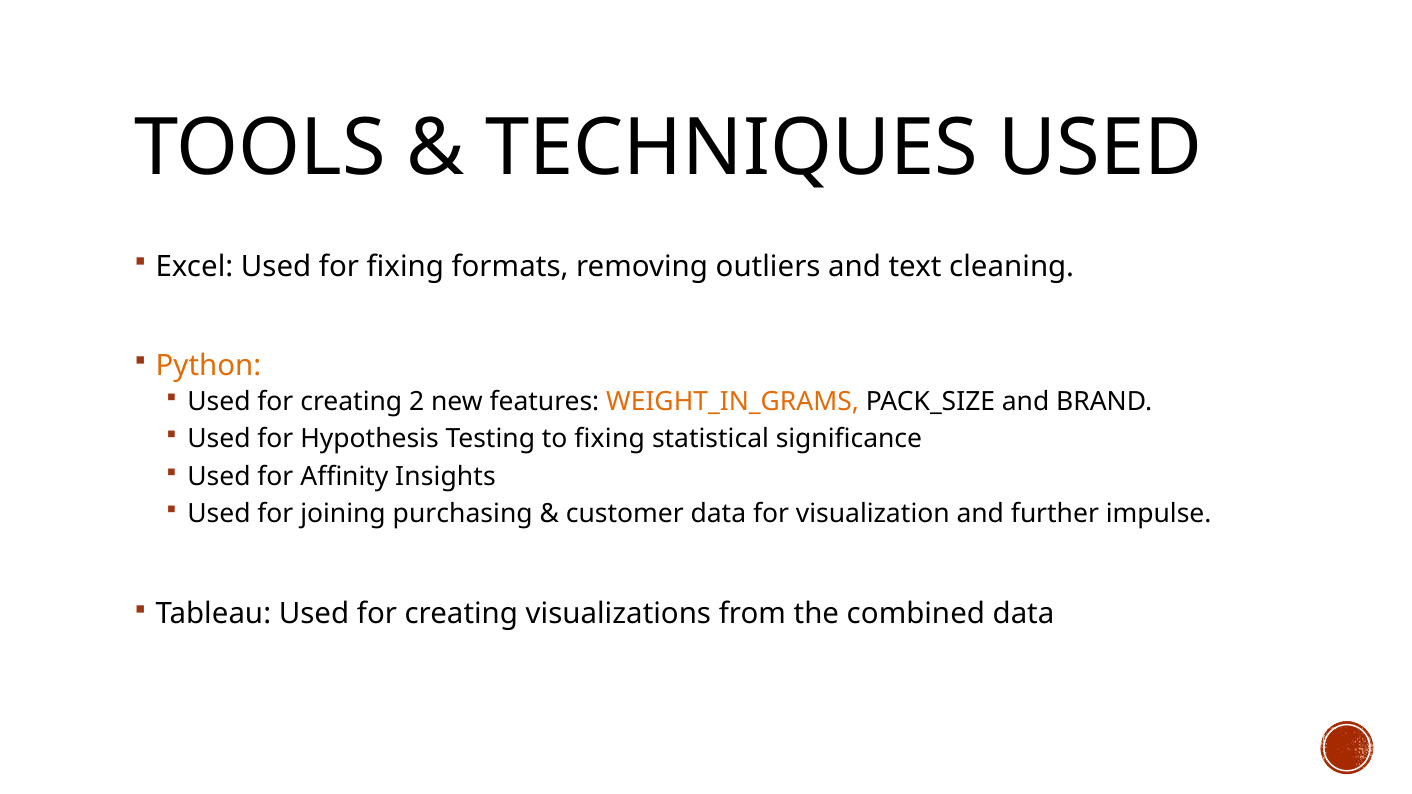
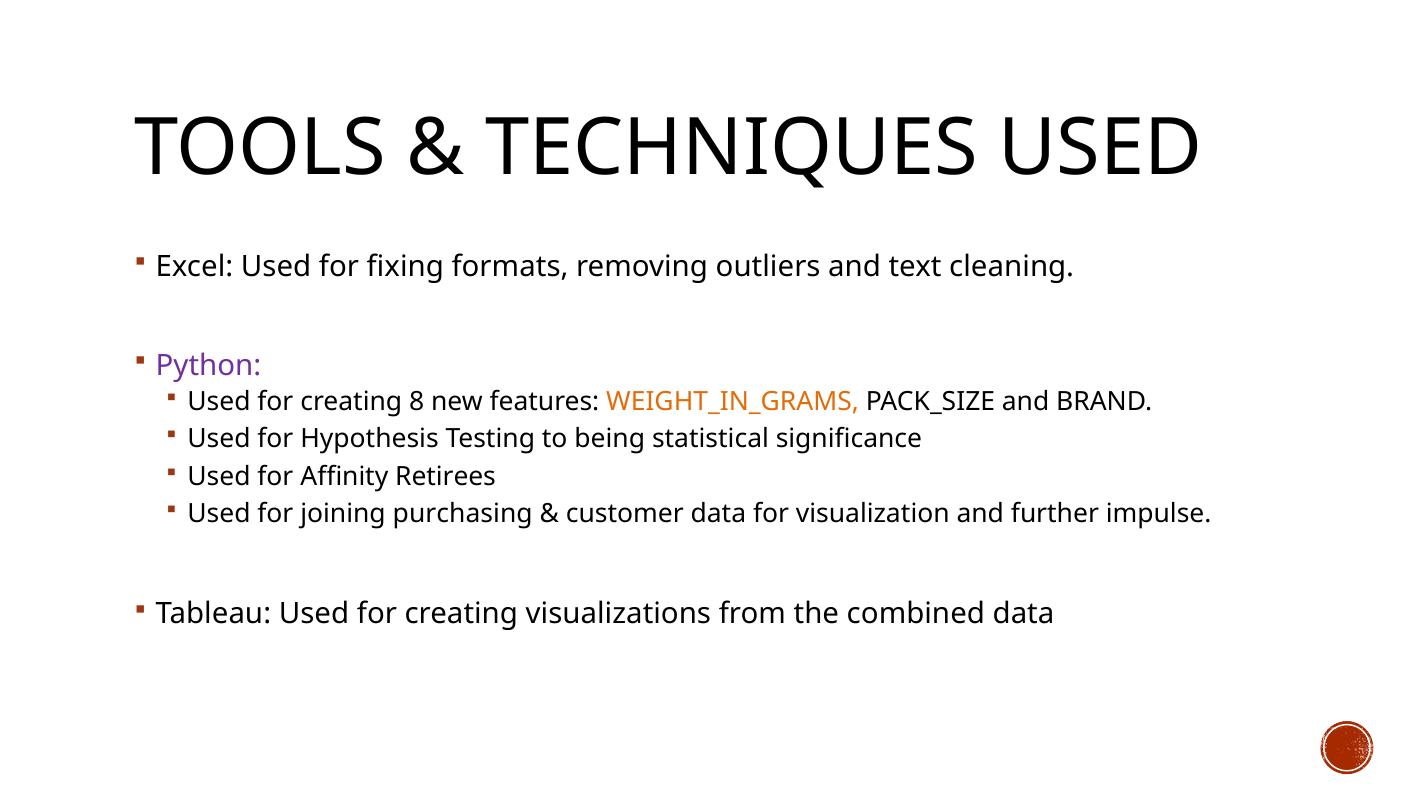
Python colour: orange -> purple
2: 2 -> 8
to fixing: fixing -> being
Insights: Insights -> Retirees
